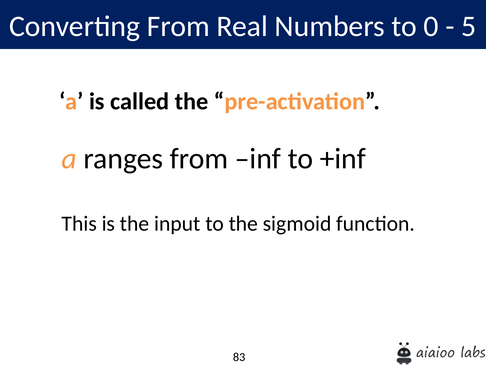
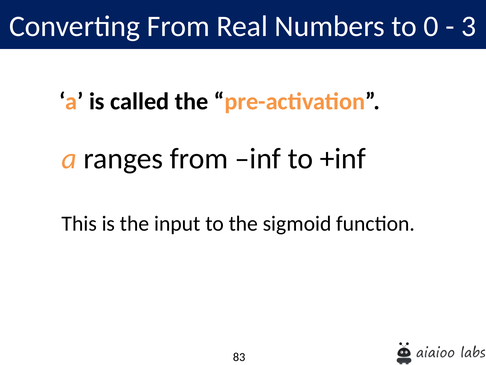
5: 5 -> 3
